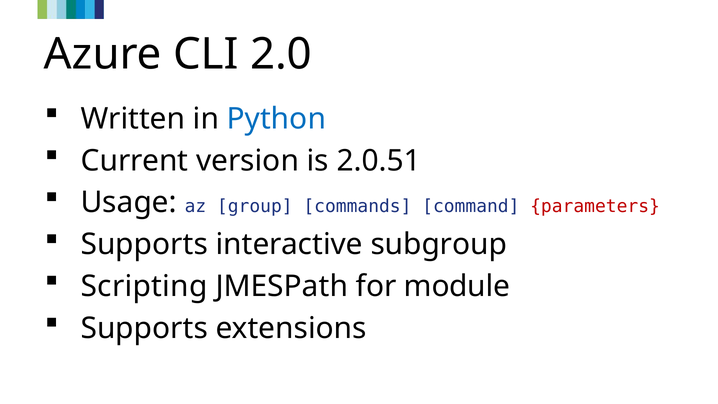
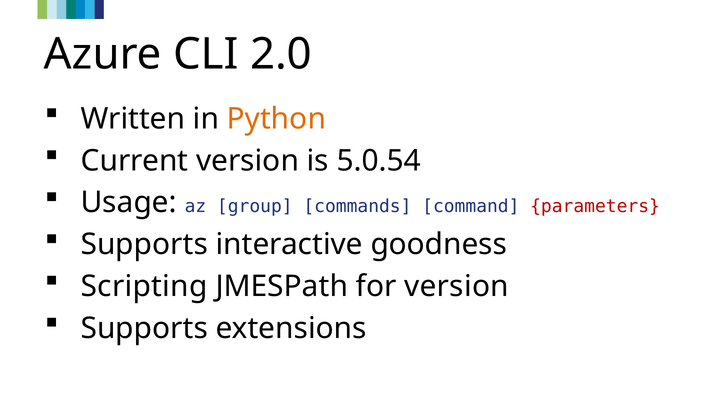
Python colour: blue -> orange
2.0.51: 2.0.51 -> 5.0.54
subgroup: subgroup -> goodness
for module: module -> version
